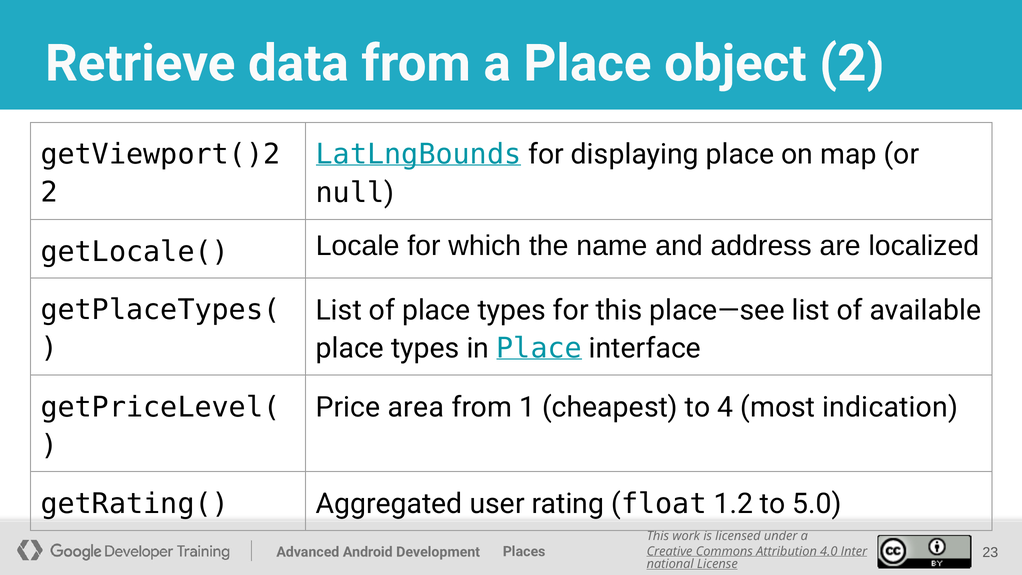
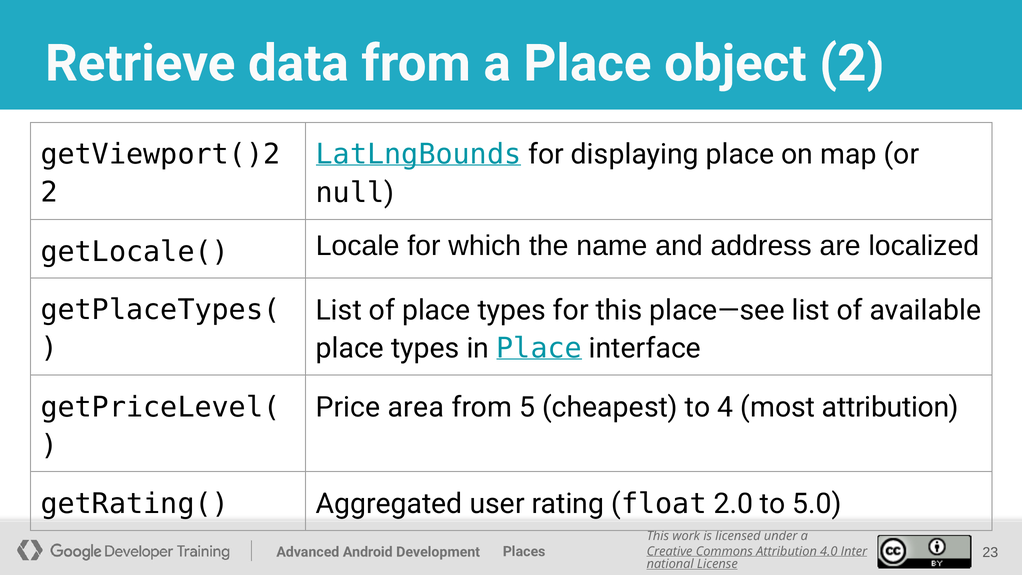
1: 1 -> 5
most indication: indication -> attribution
1.2: 1.2 -> 2.0
